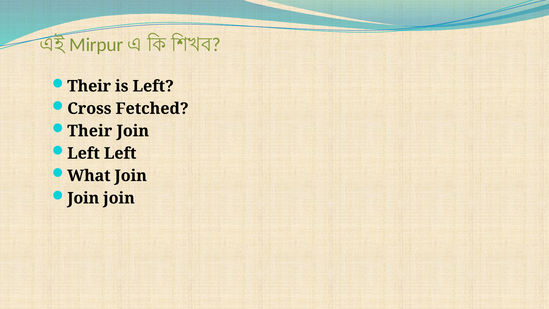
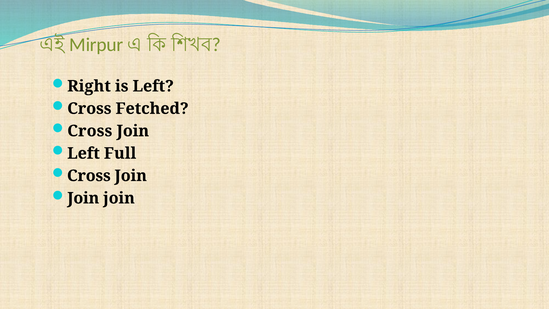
Their at (89, 86): Their -> Right
Their at (90, 131): Their -> Cross
Left Left: Left -> Full
What at (89, 176): What -> Cross
